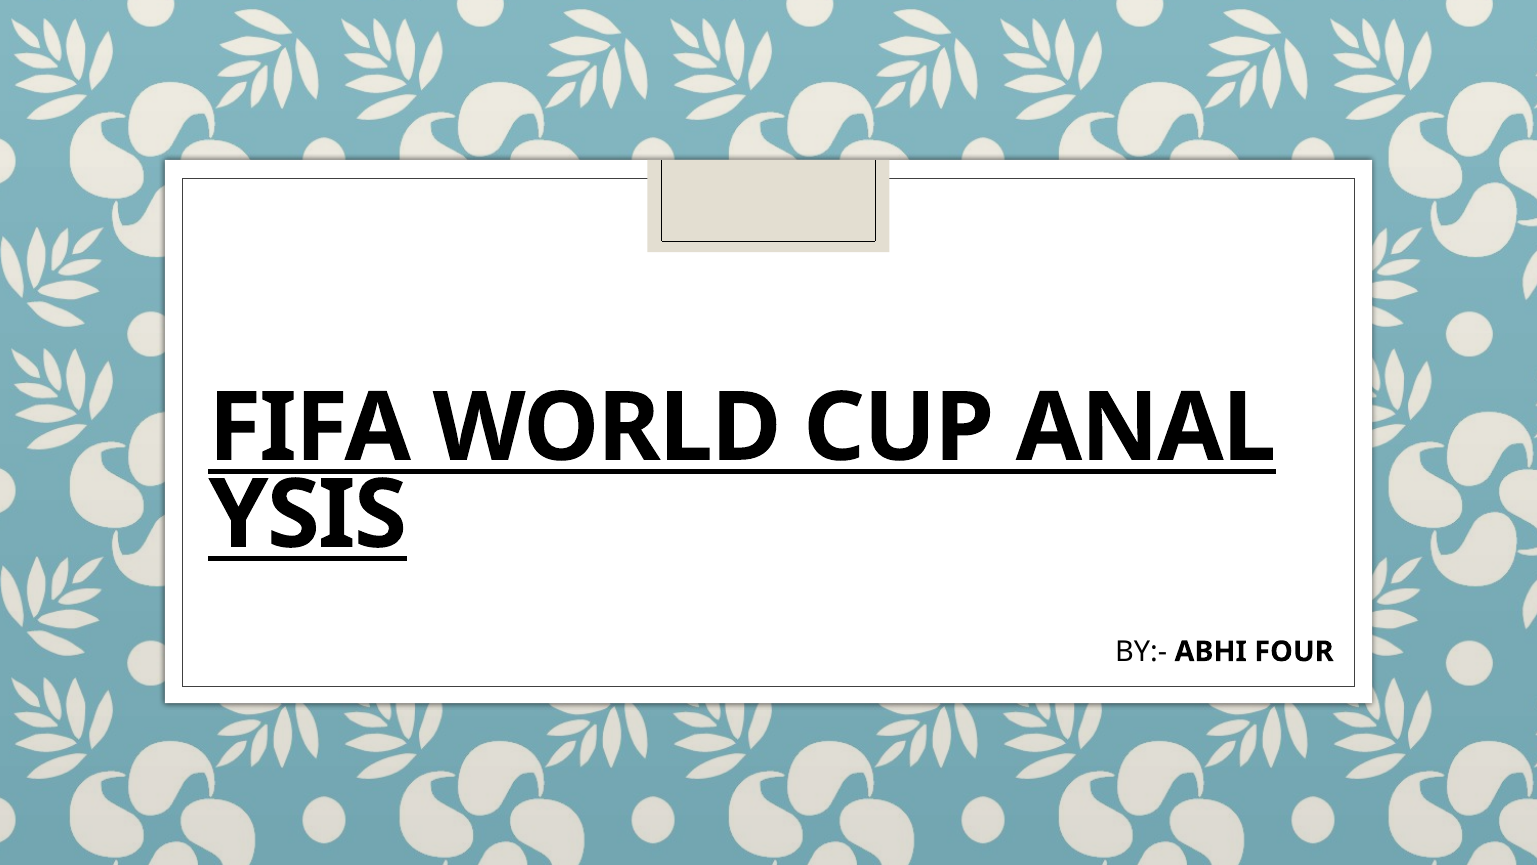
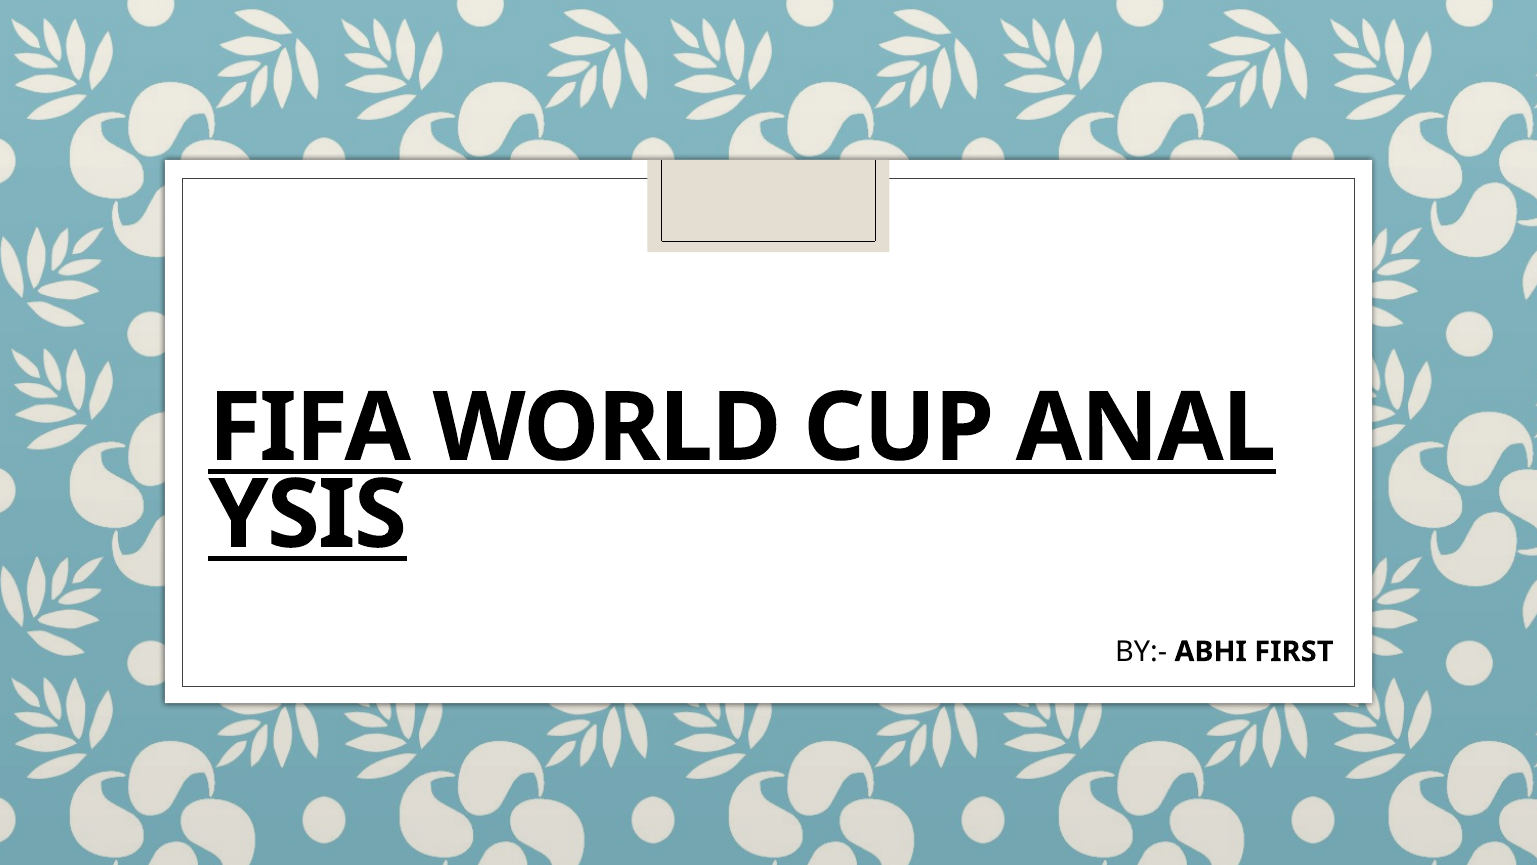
FOUR: FOUR -> FIRST
